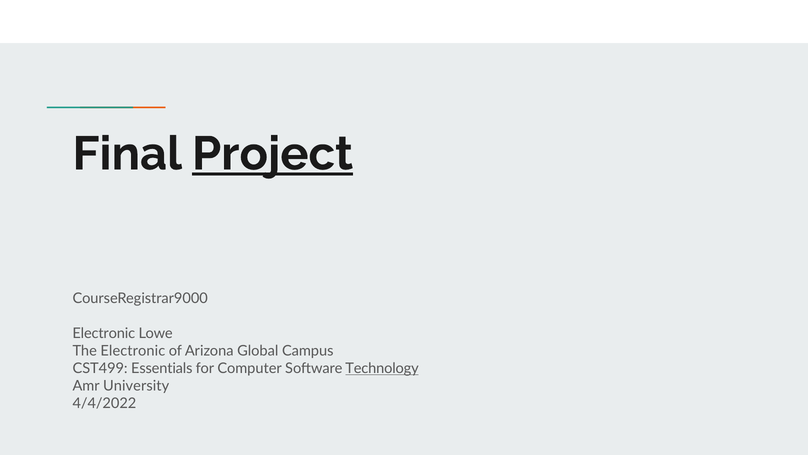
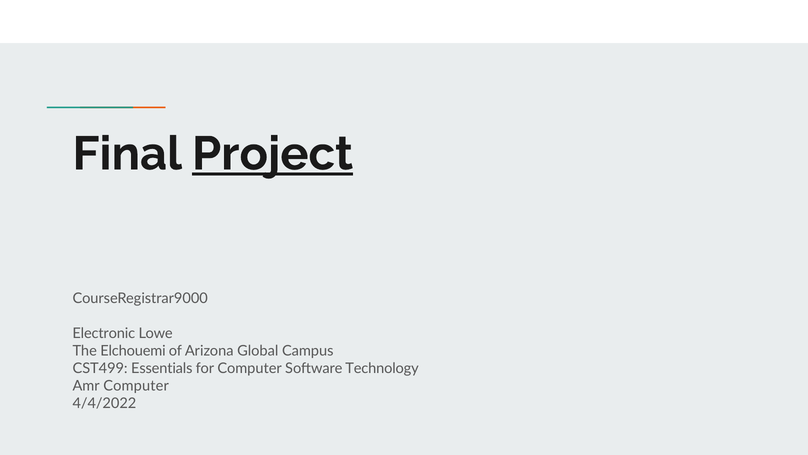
The Electronic: Electronic -> Elchouemi
Technology underline: present -> none
Amr University: University -> Computer
